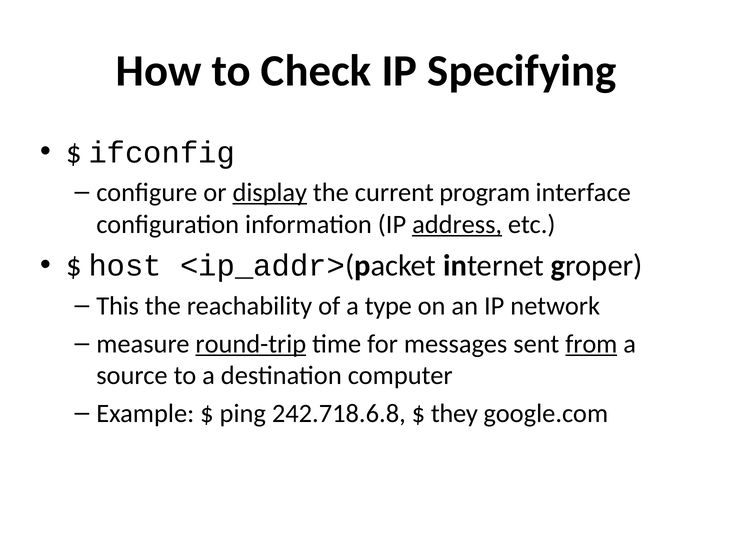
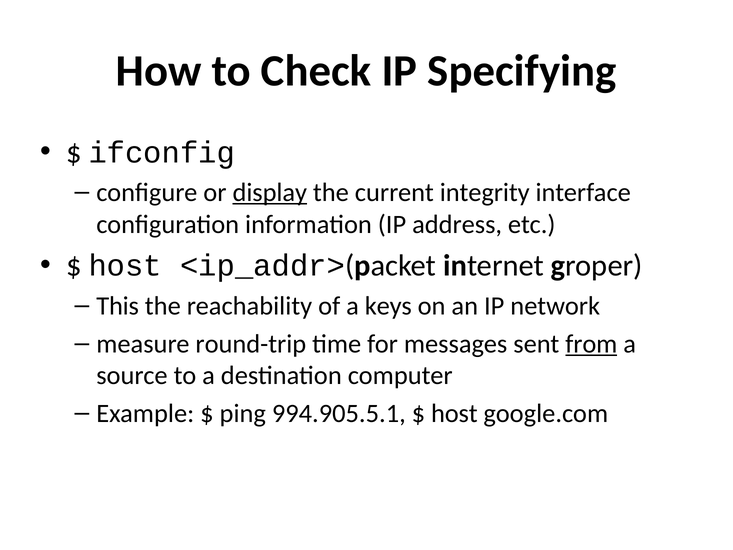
program: program -> integrity
address underline: present -> none
type: type -> keys
round-trip underline: present -> none
242.718.6.8: 242.718.6.8 -> 994.905.5.1
they at (454, 413): they -> host
